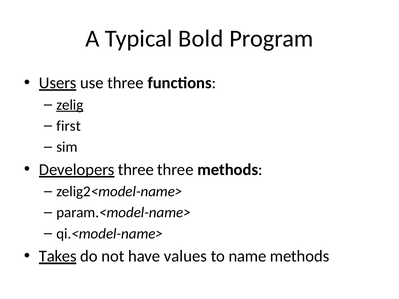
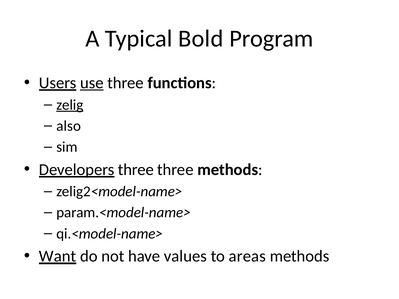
use underline: none -> present
first: first -> also
Takes: Takes -> Want
name: name -> areas
